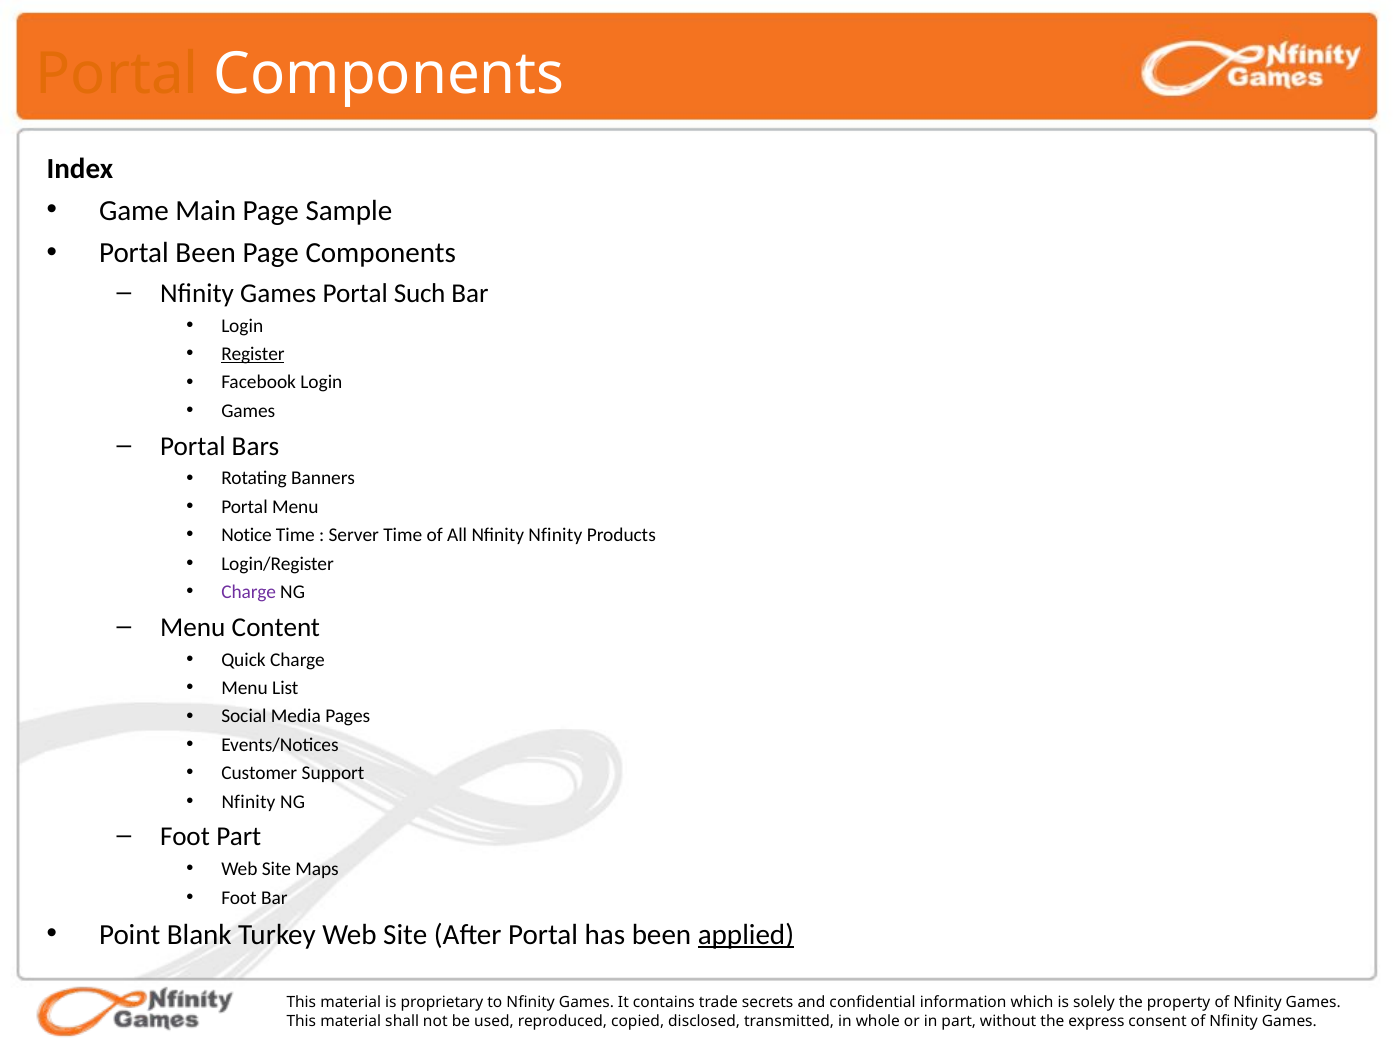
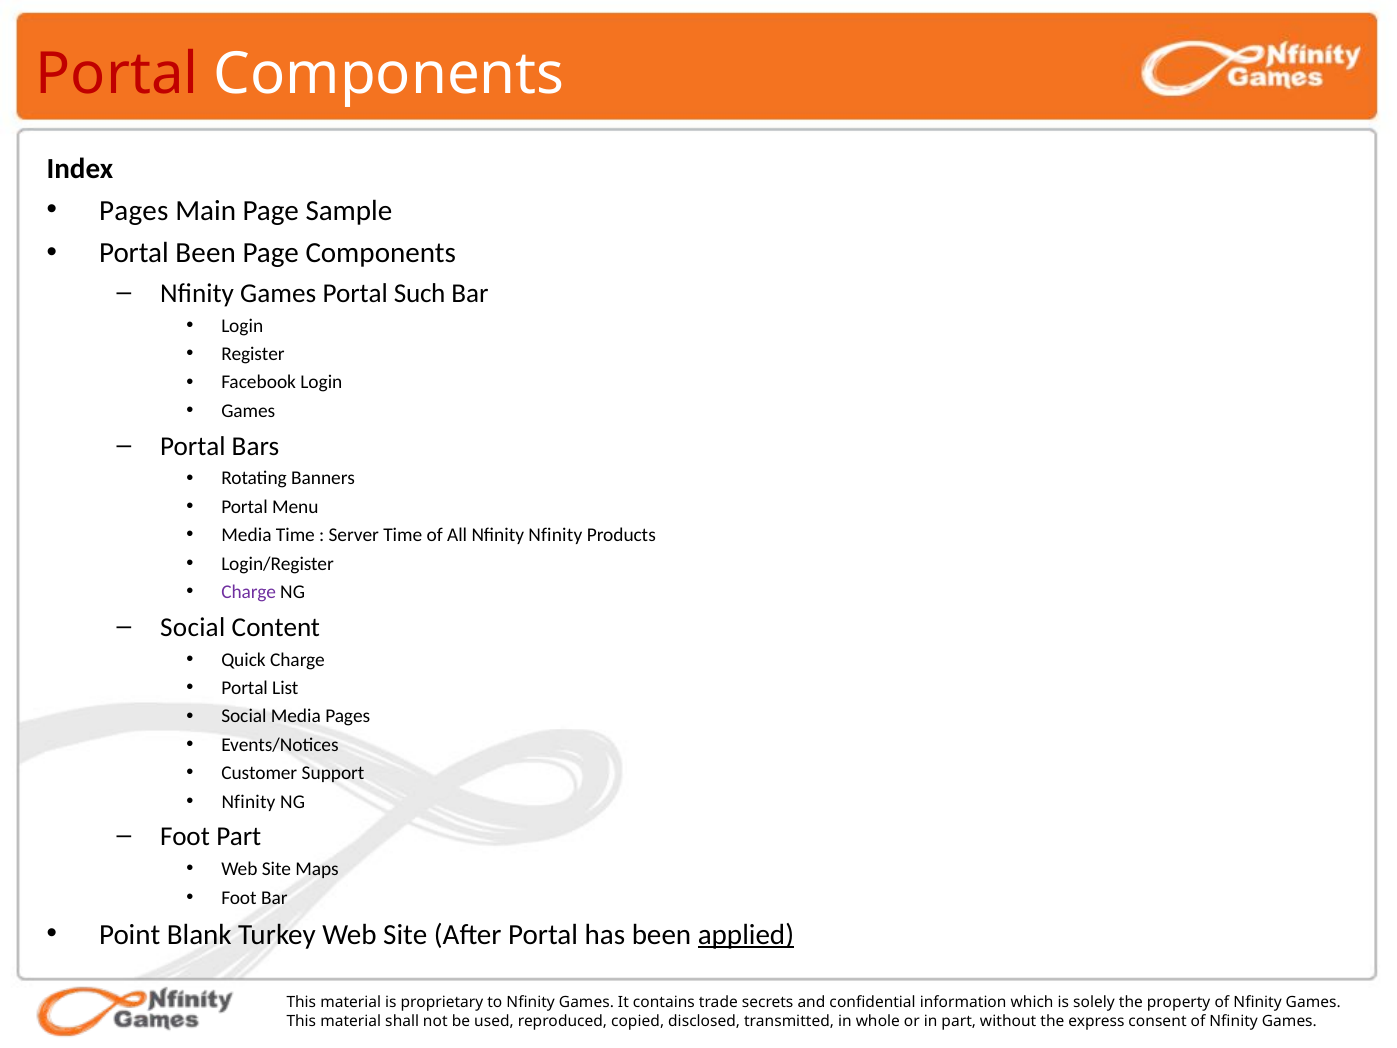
Portal at (117, 74) colour: orange -> red
Game at (134, 211): Game -> Pages
Register underline: present -> none
Notice at (247, 535): Notice -> Media
Menu at (193, 627): Menu -> Social
Menu at (245, 688): Menu -> Portal
